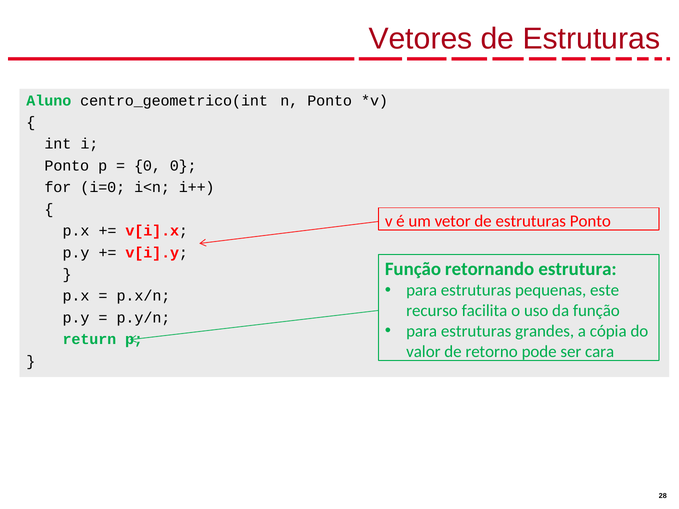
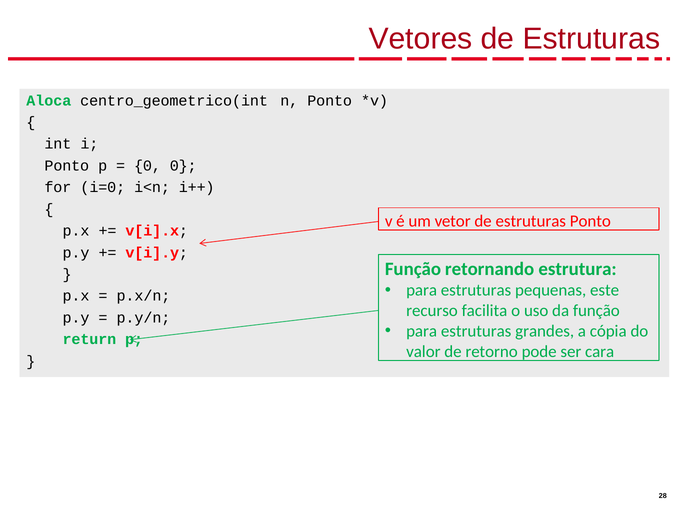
Aluno: Aluno -> Aloca
